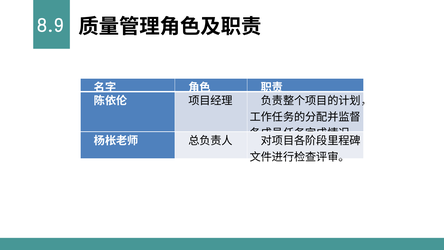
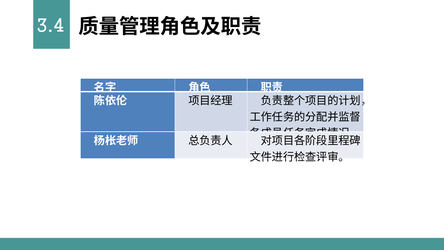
8.9: 8.9 -> 3.4
